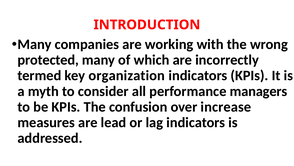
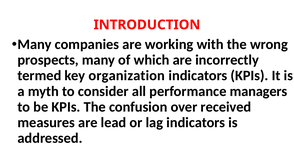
protected: protected -> prospects
increase: increase -> received
